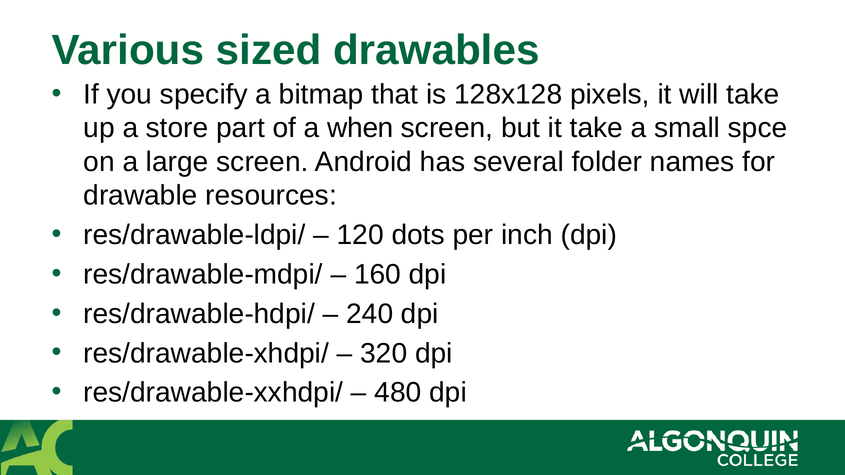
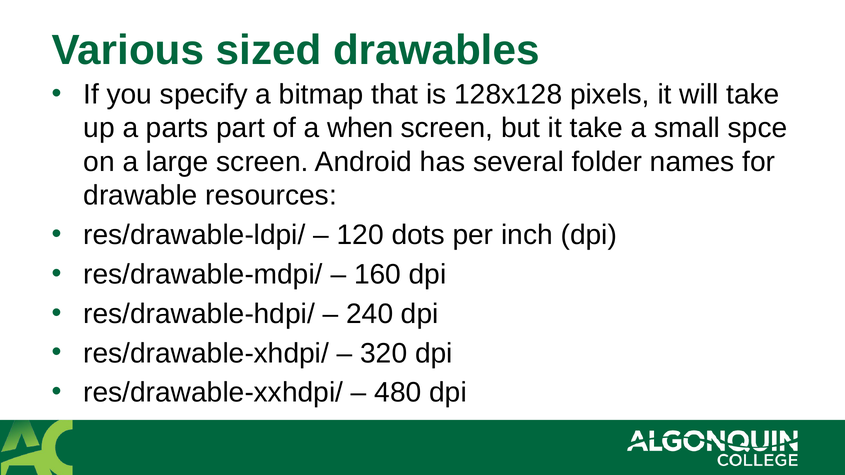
store: store -> parts
